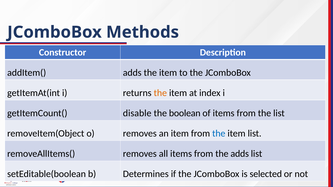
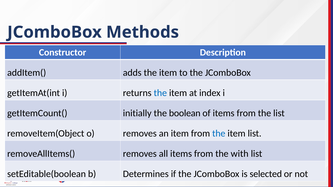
the at (160, 93) colour: orange -> blue
disable: disable -> initially
the adds: adds -> with
